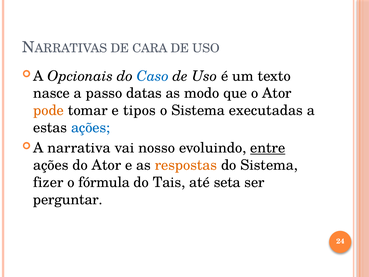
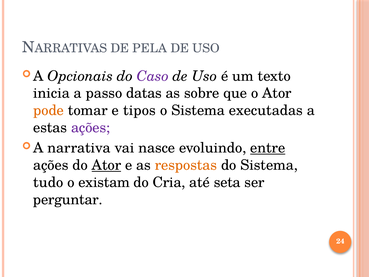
CARA: CARA -> PELA
Caso colour: blue -> purple
nasce: nasce -> inicia
modo: modo -> sobre
ações at (91, 128) colour: blue -> purple
nosso: nosso -> nasce
Ator at (106, 165) underline: none -> present
fizer: fizer -> tudo
fórmula: fórmula -> existam
Tais: Tais -> Cria
